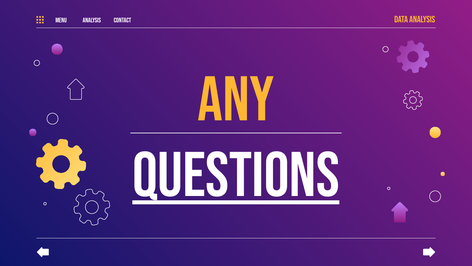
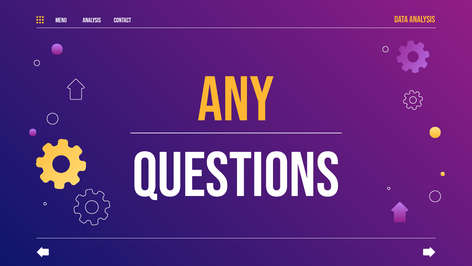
questions underline: present -> none
